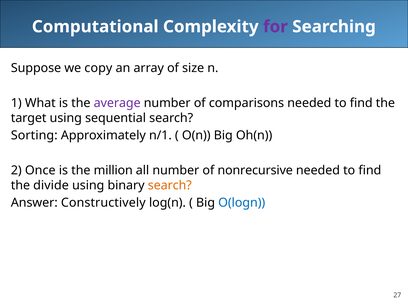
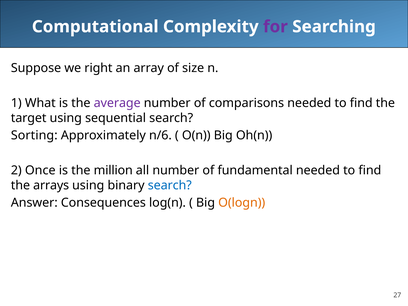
copy: copy -> right
n/1: n/1 -> n/6
nonrecursive: nonrecursive -> fundamental
divide: divide -> arrays
search at (170, 185) colour: orange -> blue
Constructively: Constructively -> Consequences
O(logn colour: blue -> orange
